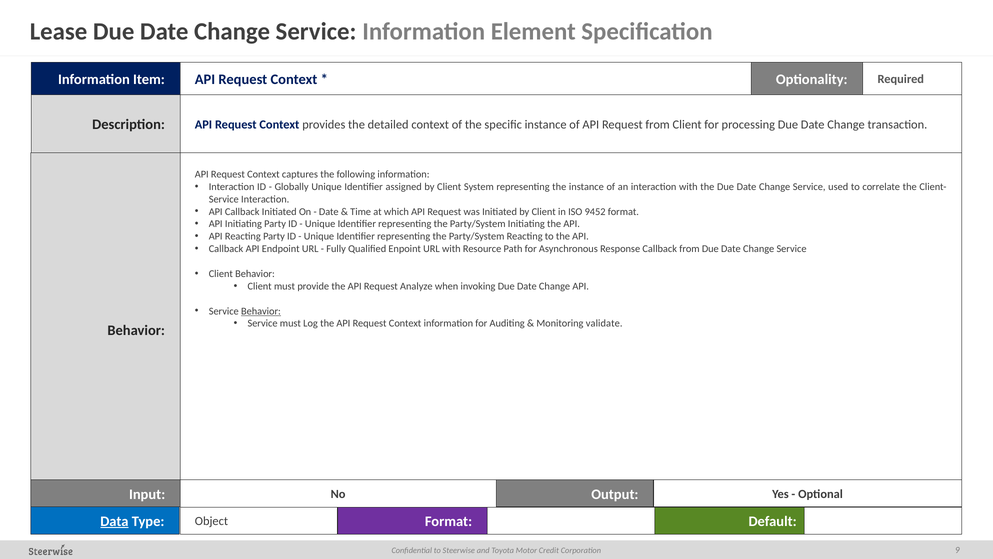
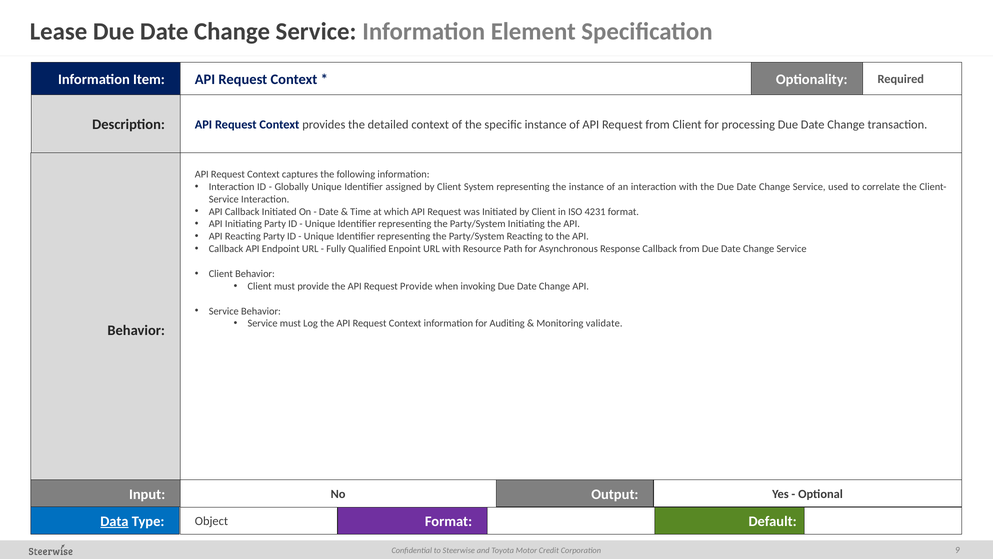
9452: 9452 -> 4231
Request Analyze: Analyze -> Provide
Behavior at (261, 311) underline: present -> none
